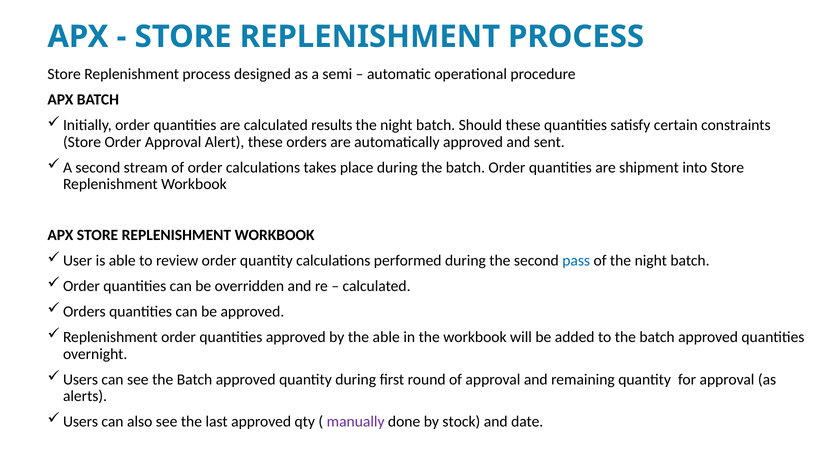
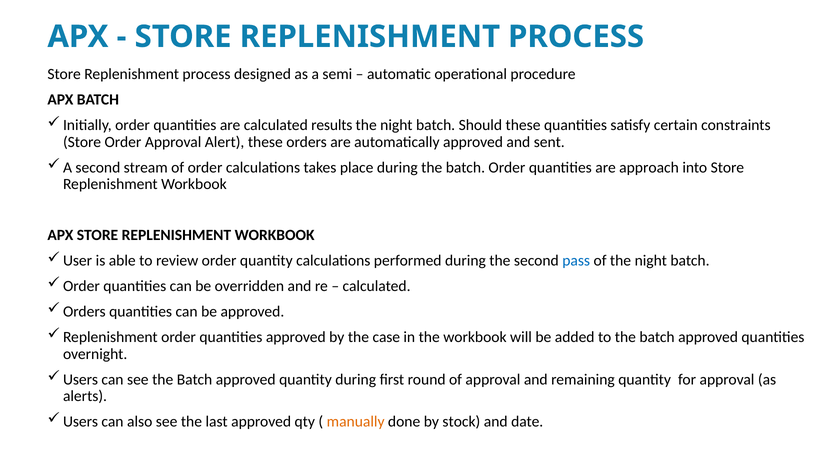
shipment: shipment -> approach
the able: able -> case
manually colour: purple -> orange
